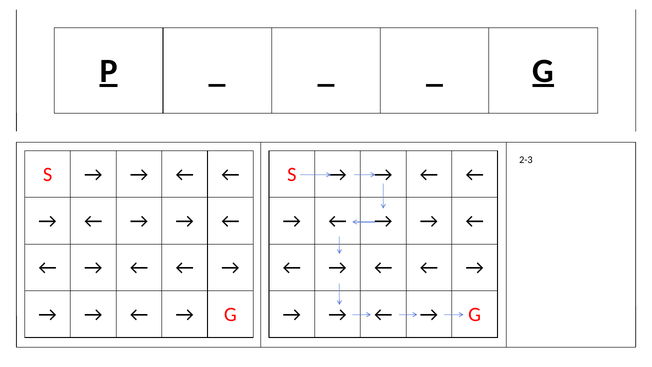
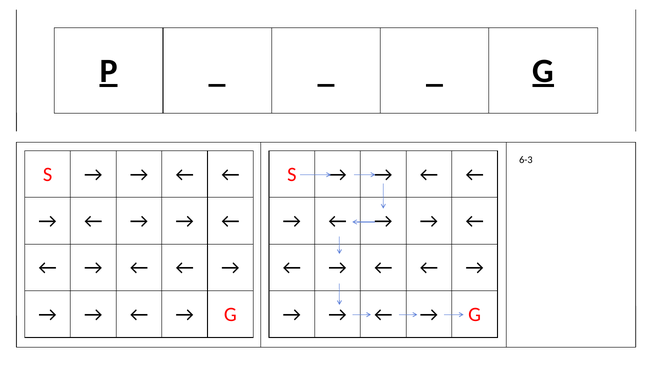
2-3: 2-3 -> 6-3
